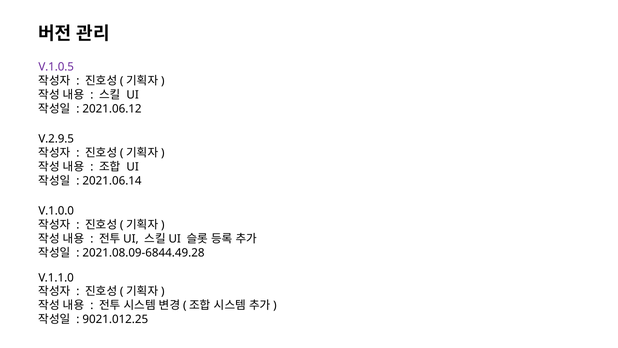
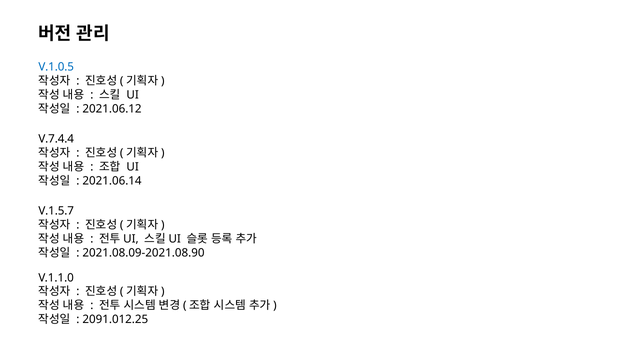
V.1.0.5 colour: purple -> blue
V.2.9.5: V.2.9.5 -> V.7.4.4
V.1.0.0: V.1.0.0 -> V.1.5.7
2021.08.09-6844.49.28: 2021.08.09-6844.49.28 -> 2021.08.09-2021.08.90
9021.012.25: 9021.012.25 -> 2091.012.25
